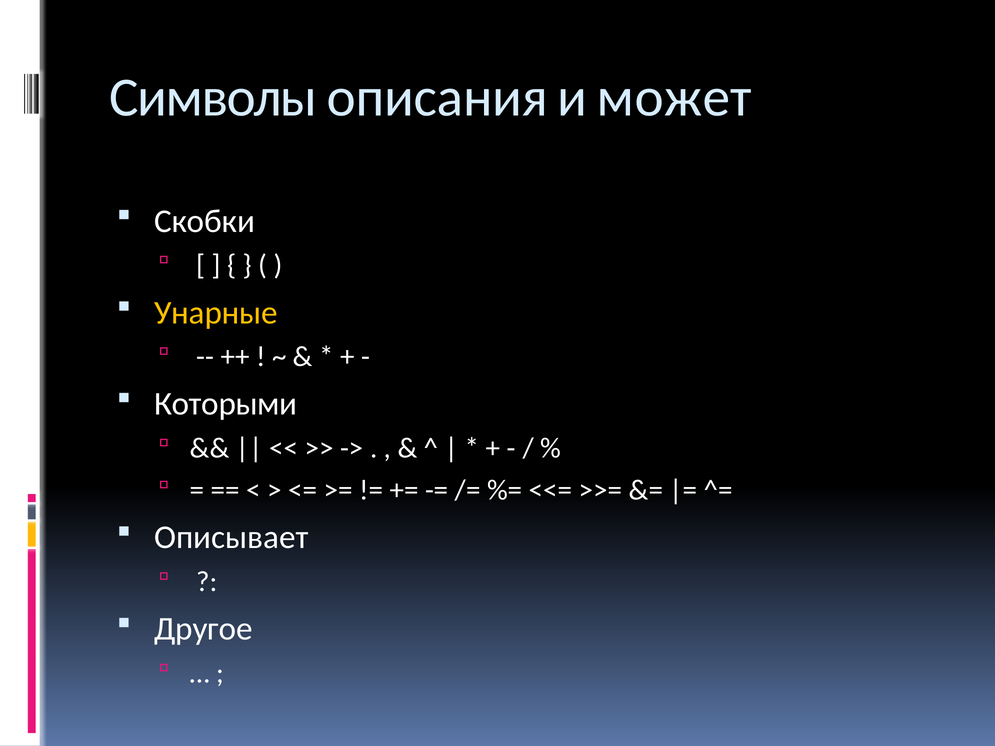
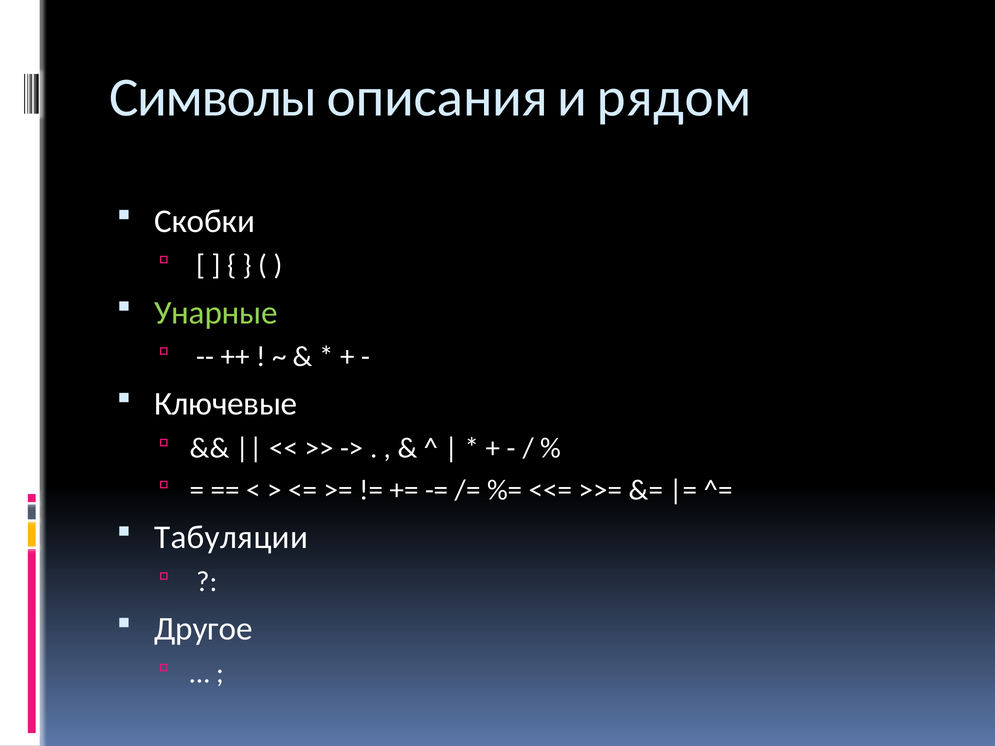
может: может -> рядом
Унарные colour: yellow -> light green
Которыми: Которыми -> Ключевые
Описывает: Описывает -> Табуляции
